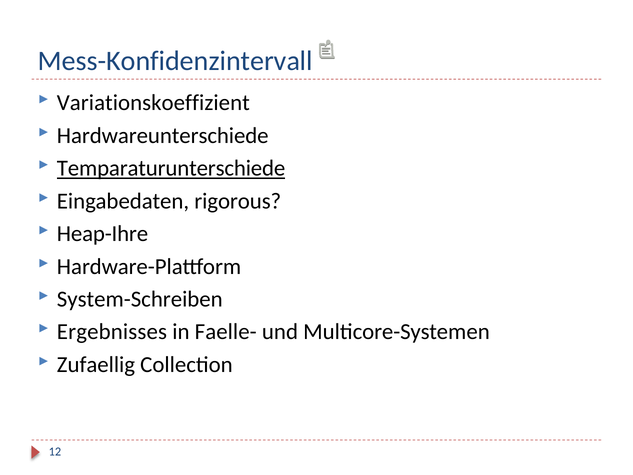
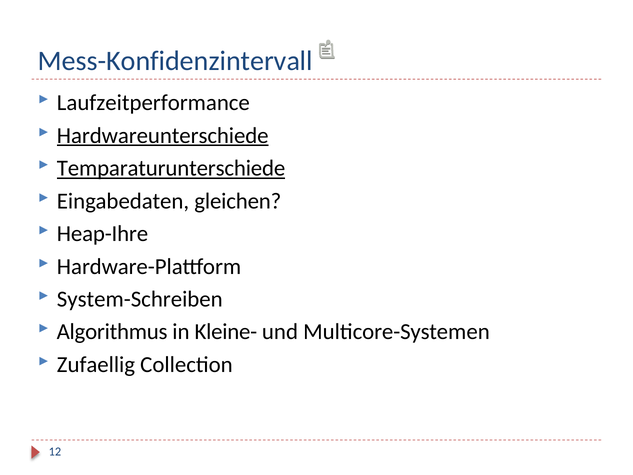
Variationskoeffizient: Variationskoeffizient -> Laufzeitperformance
Hardwareunterschiede underline: none -> present
rigorous: rigorous -> gleichen
Ergebnisses: Ergebnisses -> Algorithmus
Faelle-: Faelle- -> Kleine-
